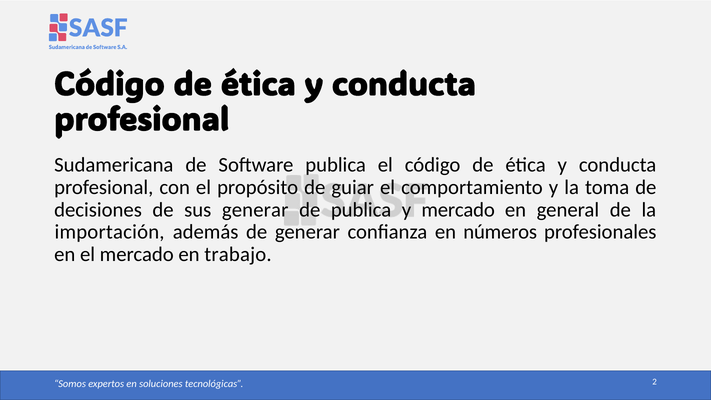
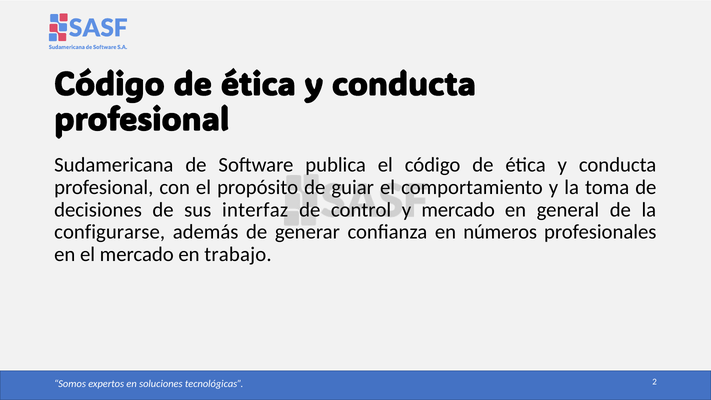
sus generar: generar -> interfaz
de publica: publica -> control
importación: importación -> configurarse
